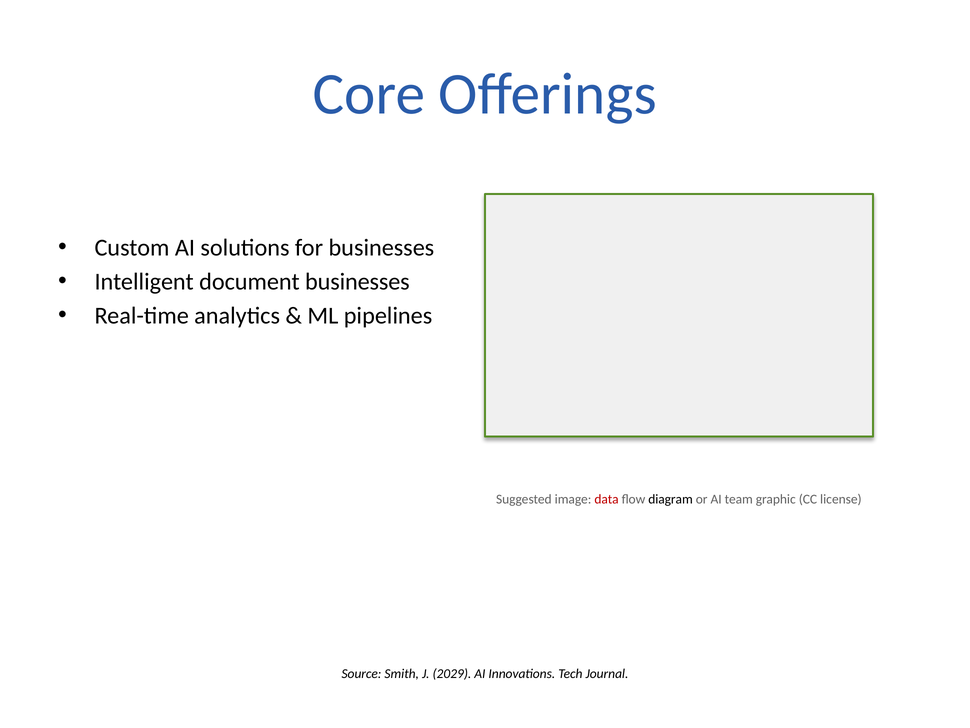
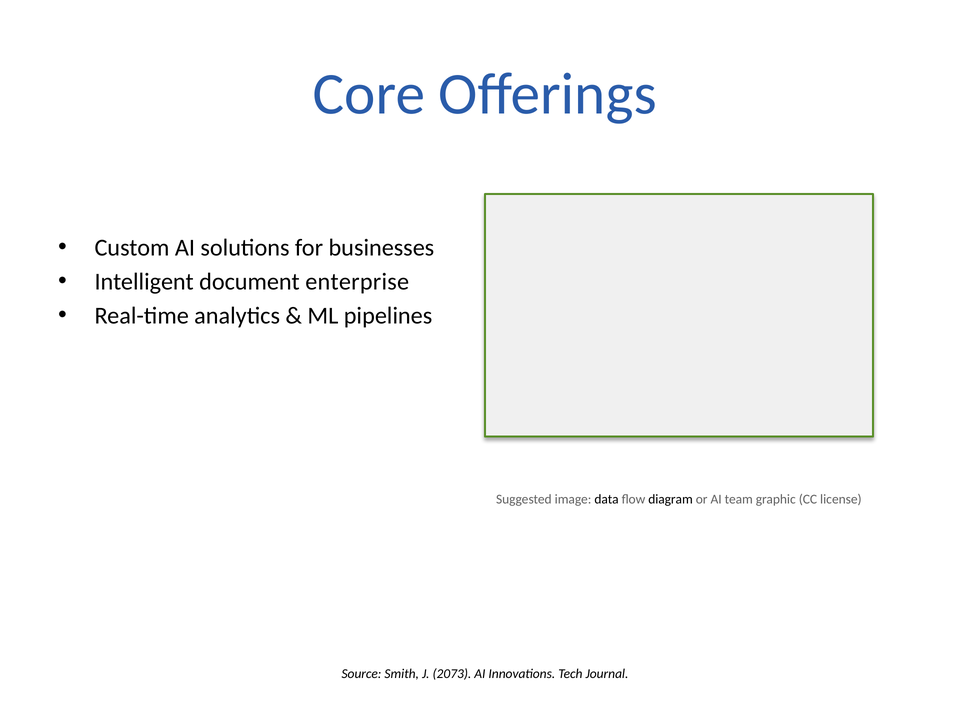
document businesses: businesses -> enterprise
data colour: red -> black
2029: 2029 -> 2073
